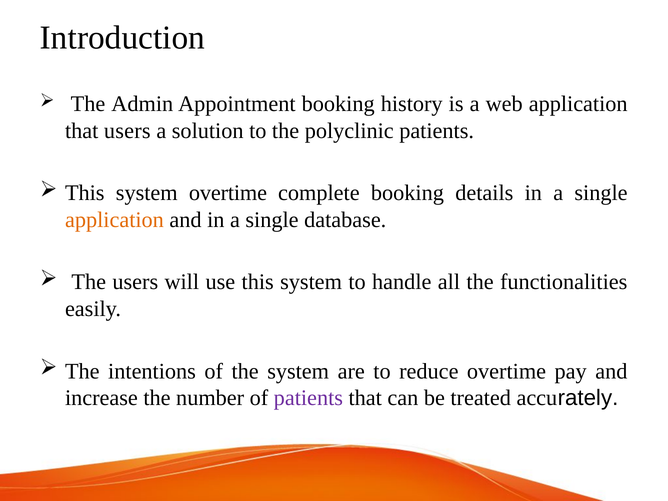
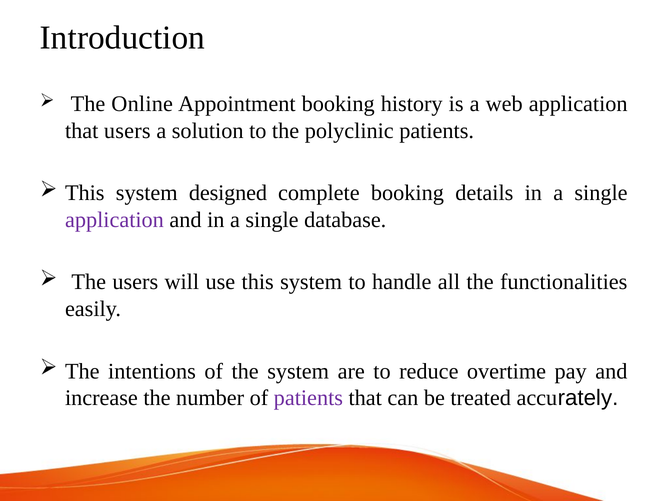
Admin: Admin -> Online
system overtime: overtime -> designed
application at (114, 220) colour: orange -> purple
